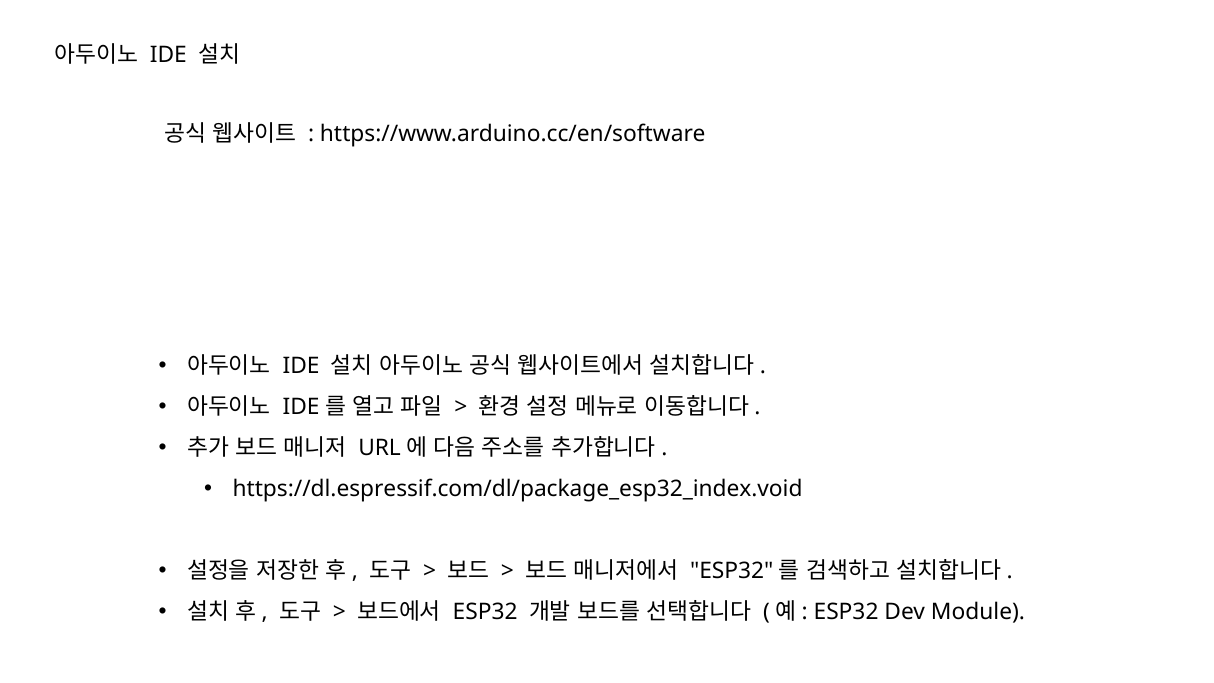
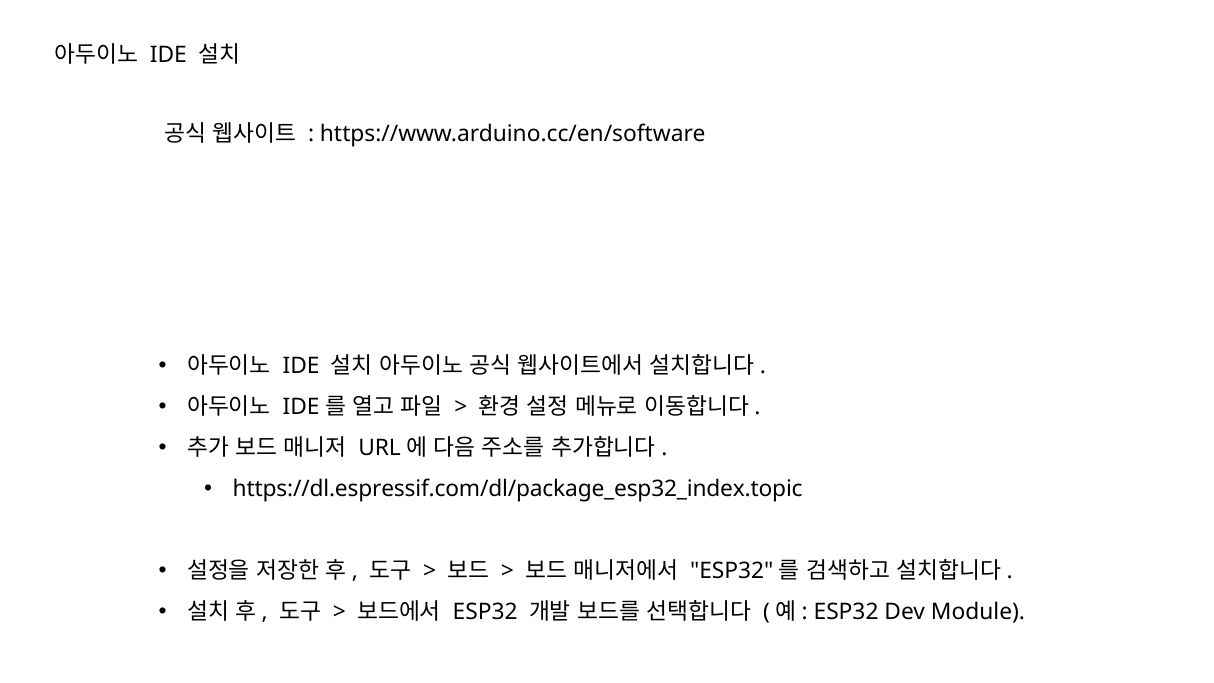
https://dl.espressif.com/dl/package_esp32_index.void: https://dl.espressif.com/dl/package_esp32_index.void -> https://dl.espressif.com/dl/package_esp32_index.topic
